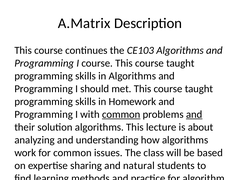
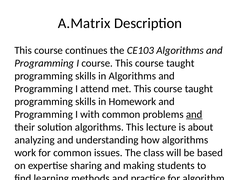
should: should -> attend
common at (121, 114) underline: present -> none
and natural: natural -> making
